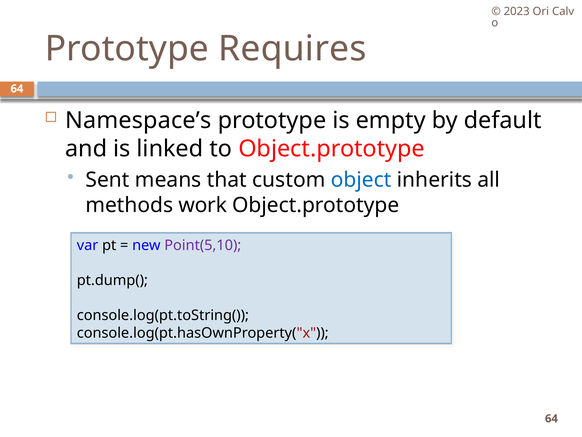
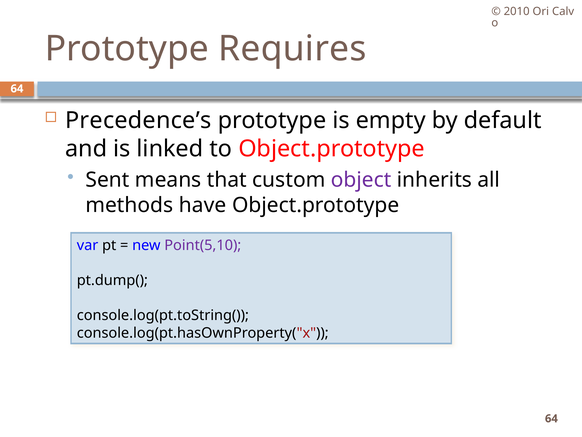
2023: 2023 -> 2010
Namespace’s: Namespace’s -> Precedence’s
object colour: blue -> purple
work: work -> have
